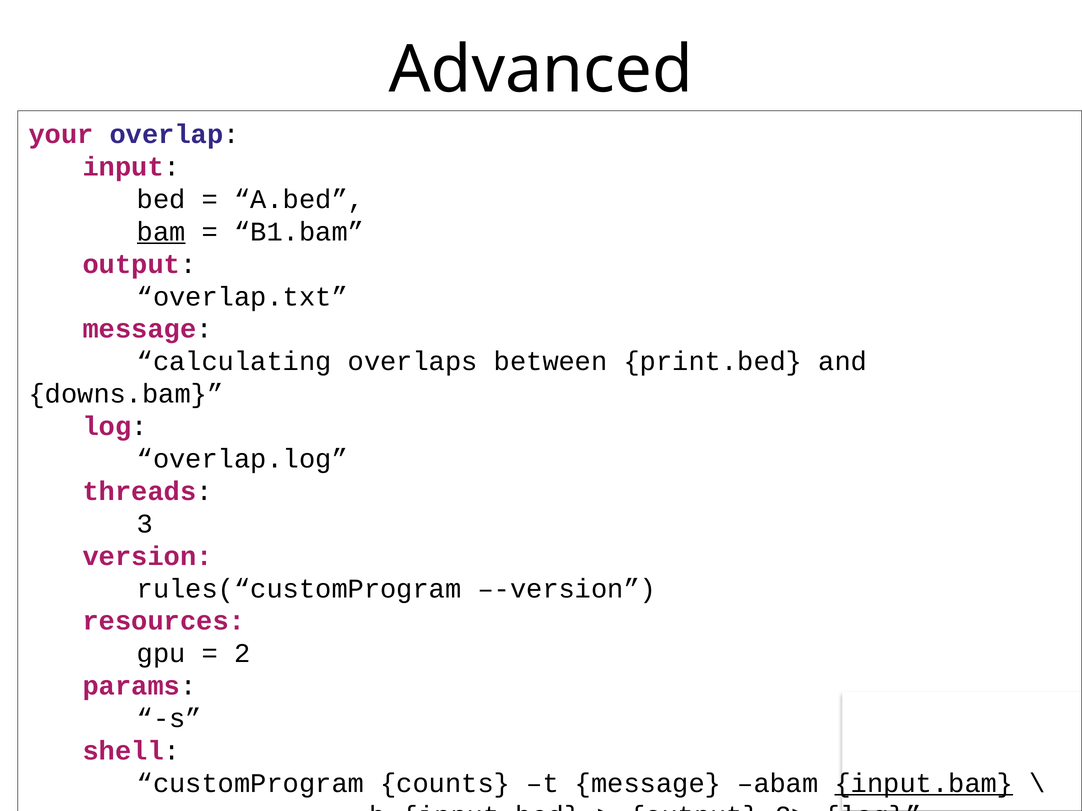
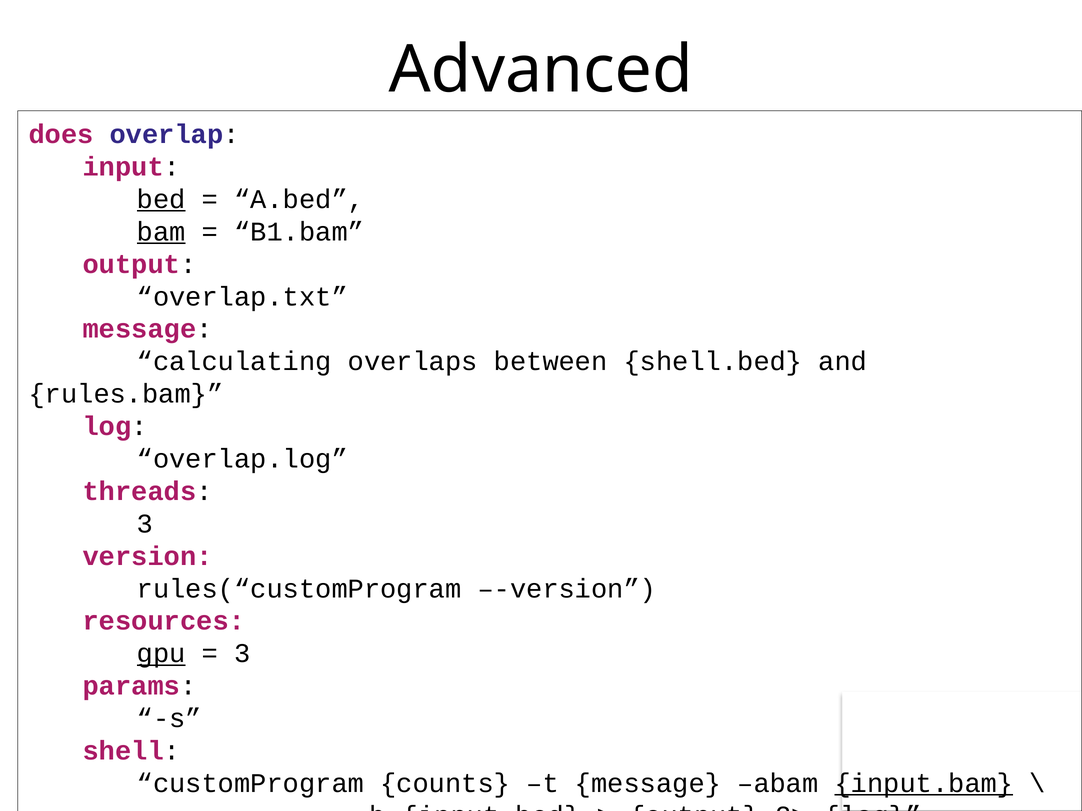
your: your -> does
bed underline: none -> present
print.bed: print.bed -> shell.bed
downs.bam: downs.bam -> rules.bam
gpu underline: none -> present
2 at (242, 654): 2 -> 3
